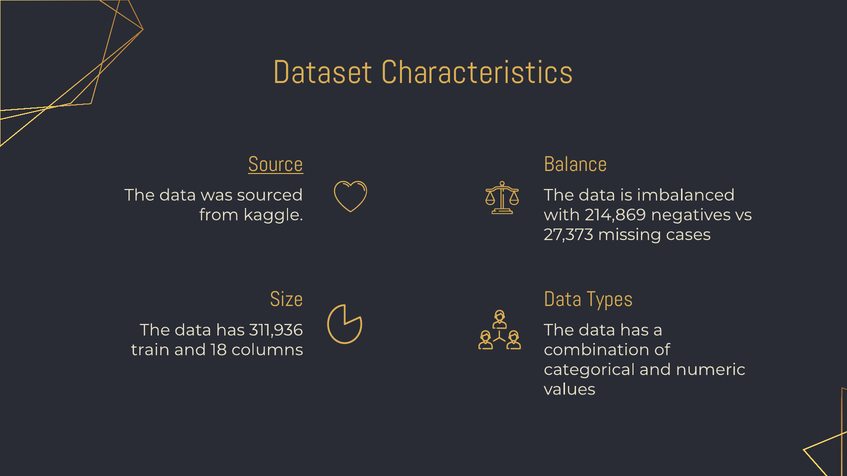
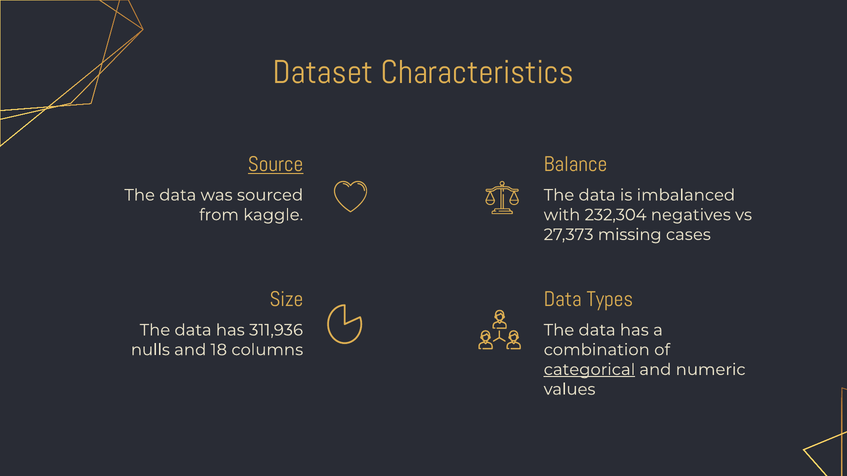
214,869: 214,869 -> 232,304
train: train -> nulls
categorical underline: none -> present
